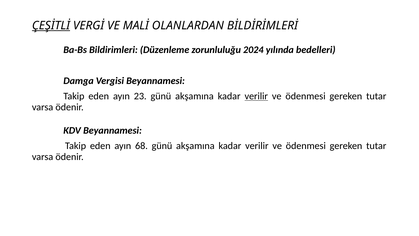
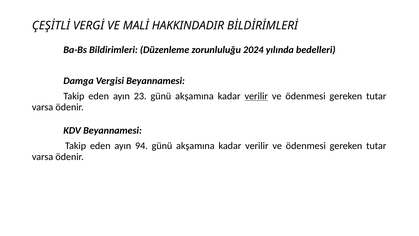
ÇEŞİTLİ underline: present -> none
OLANLARDAN: OLANLARDAN -> HAKKINDADIR
68: 68 -> 94
